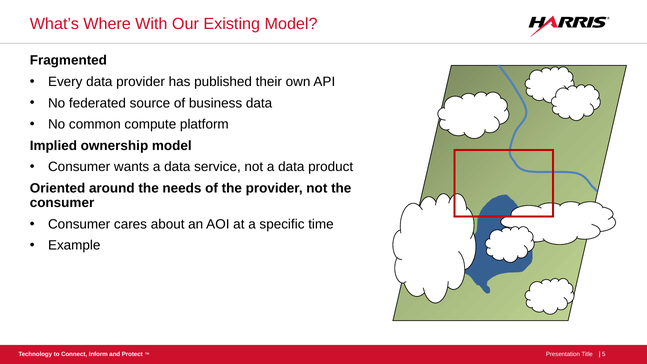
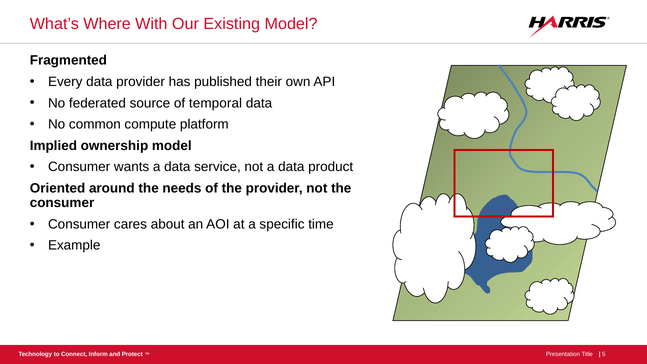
business: business -> temporal
